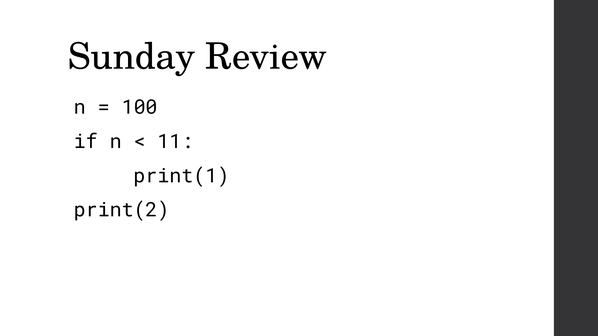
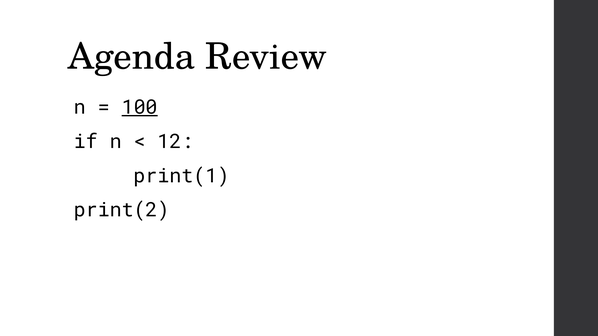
Sunday: Sunday -> Agenda
100 underline: none -> present
11: 11 -> 12
